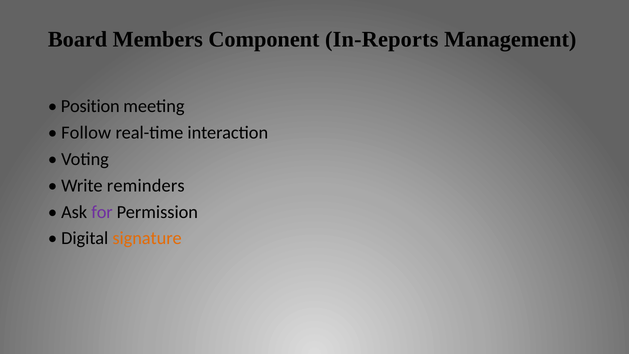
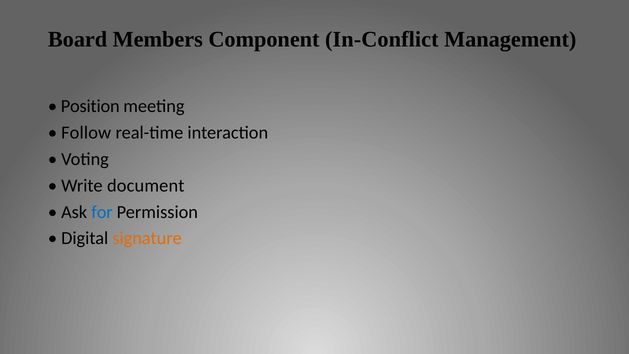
In-Reports: In-Reports -> In-Conflict
reminders: reminders -> document
for colour: purple -> blue
